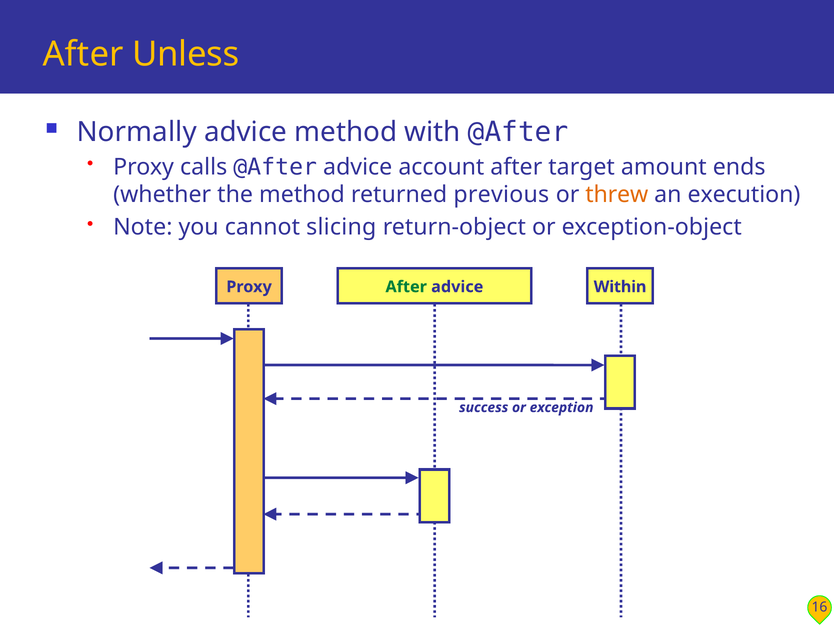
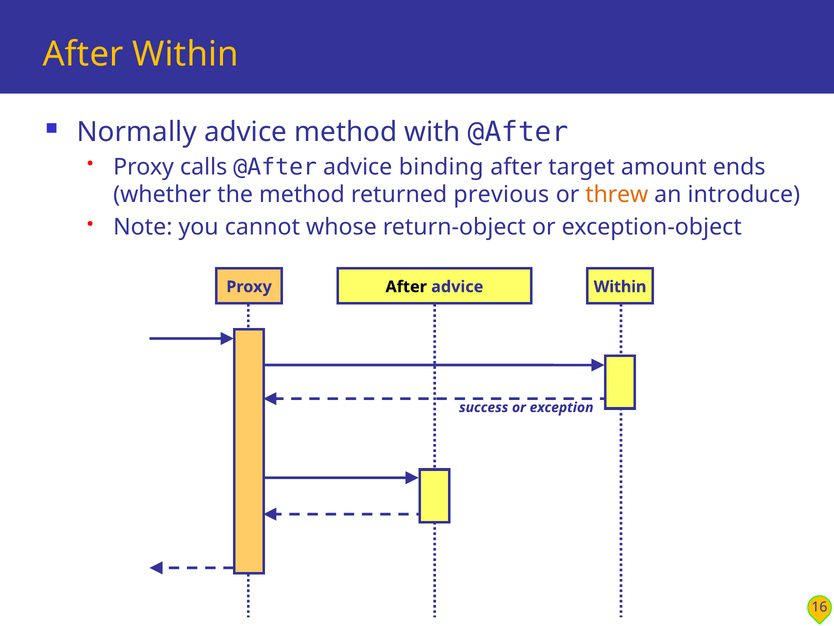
After Unless: Unless -> Within
account: account -> binding
execution: execution -> introduce
slicing: slicing -> whose
After at (406, 287) colour: green -> black
